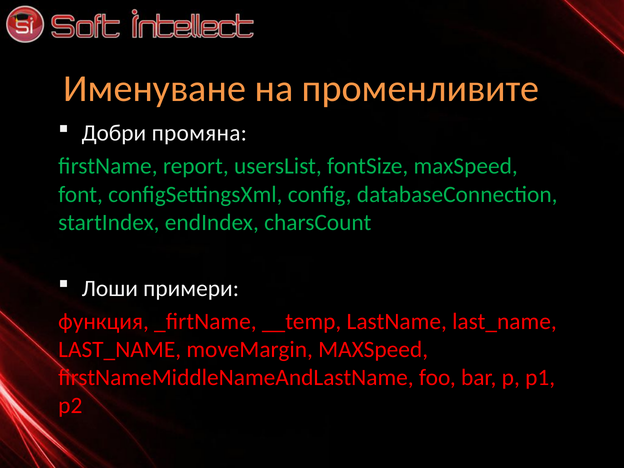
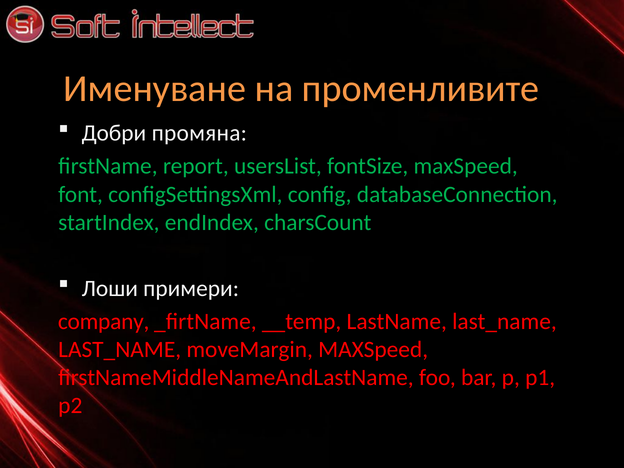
функция: функция -> company
